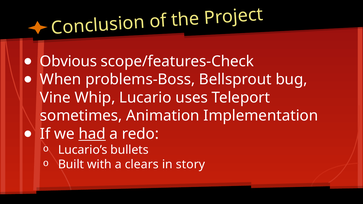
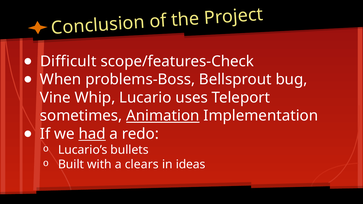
Obvious: Obvious -> Difficult
Animation underline: none -> present
story: story -> ideas
